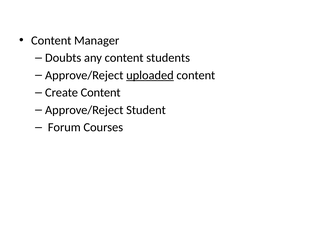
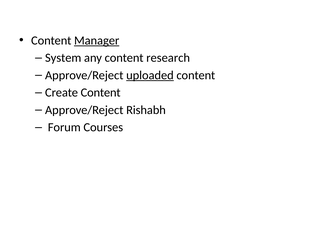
Manager underline: none -> present
Doubts: Doubts -> System
students: students -> research
Student: Student -> Rishabh
